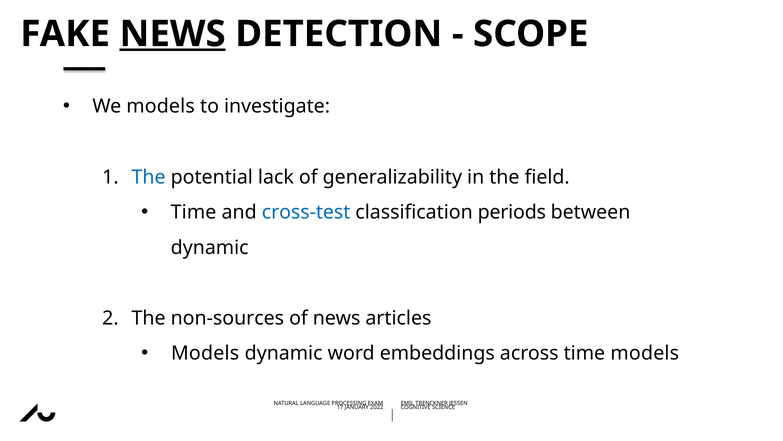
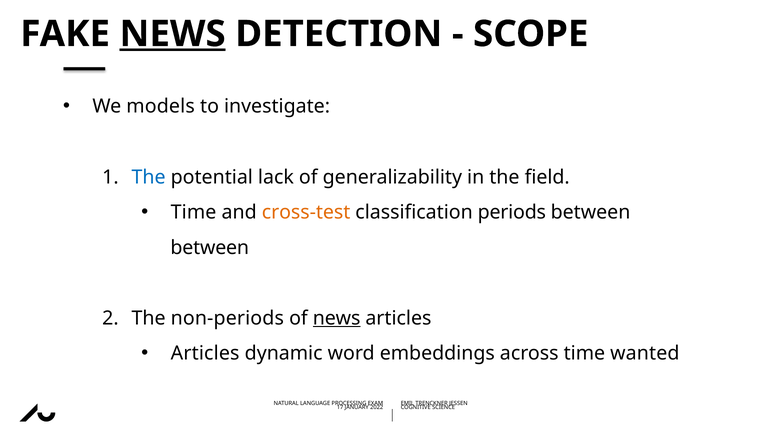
cross-test colour: blue -> orange
dynamic at (210, 247): dynamic -> between
non-sources: non-sources -> non-periods
news at (337, 318) underline: none -> present
Models at (205, 353): Models -> Articles
time models: models -> wanted
